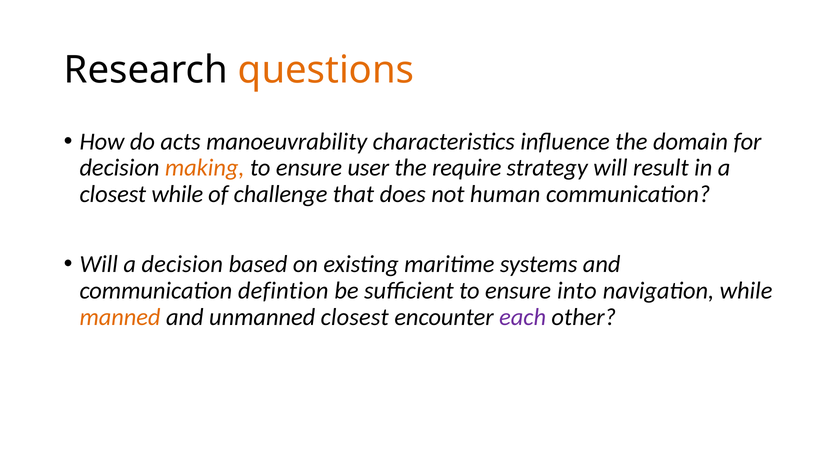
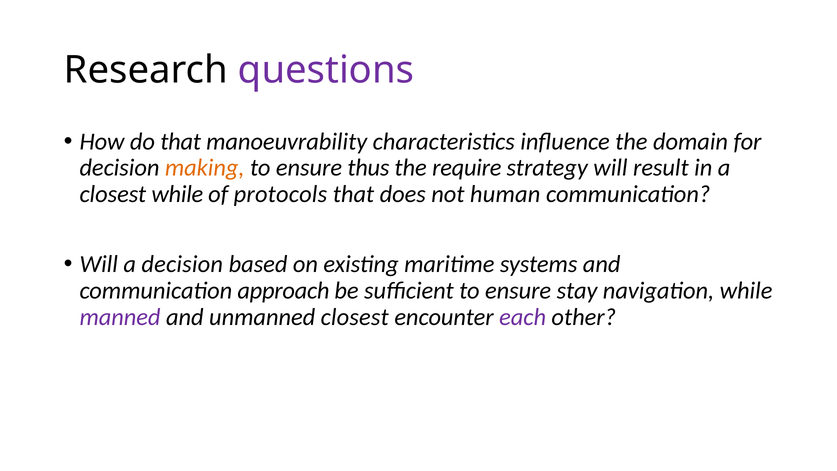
questions colour: orange -> purple
do acts: acts -> that
user: user -> thus
challenge: challenge -> protocols
defintion: defintion -> approach
into: into -> stay
manned colour: orange -> purple
